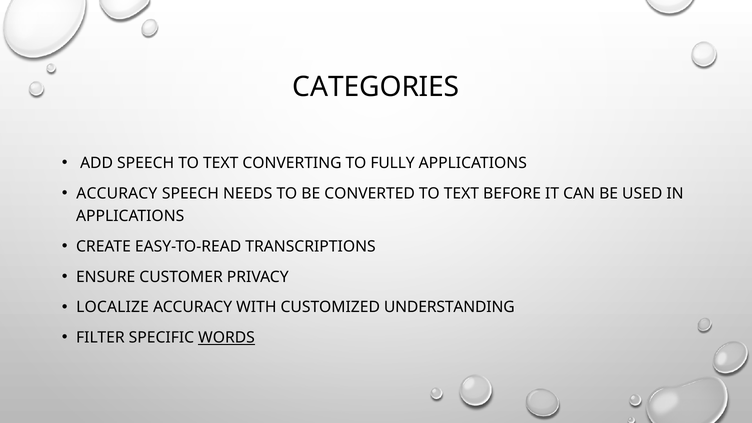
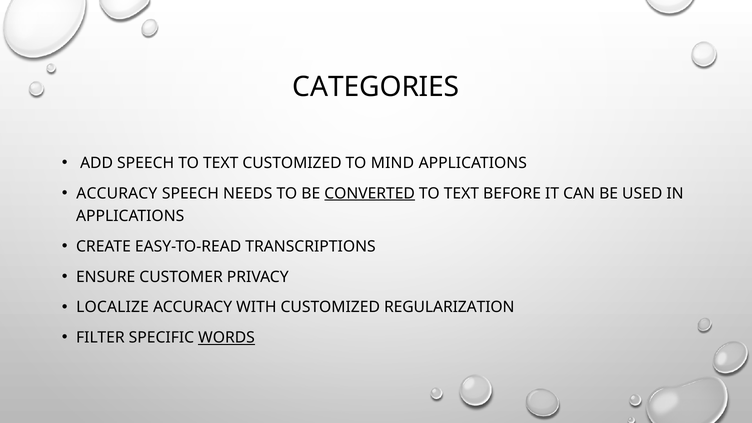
TEXT CONVERTING: CONVERTING -> CUSTOMIZED
FULLY: FULLY -> MIND
CONVERTED underline: none -> present
UNDERSTANDING: UNDERSTANDING -> REGULARIZATION
